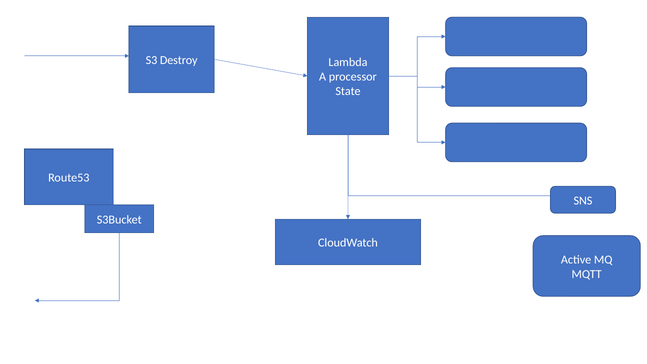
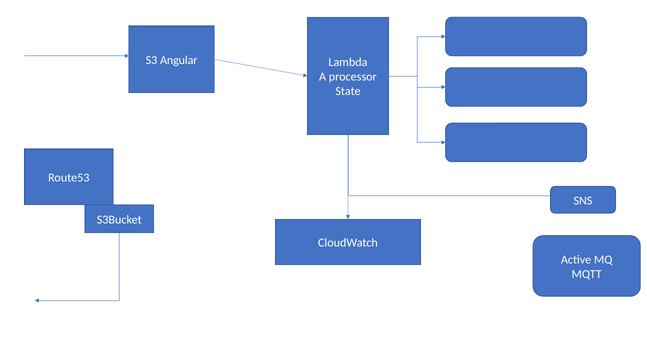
Destroy: Destroy -> Angular
